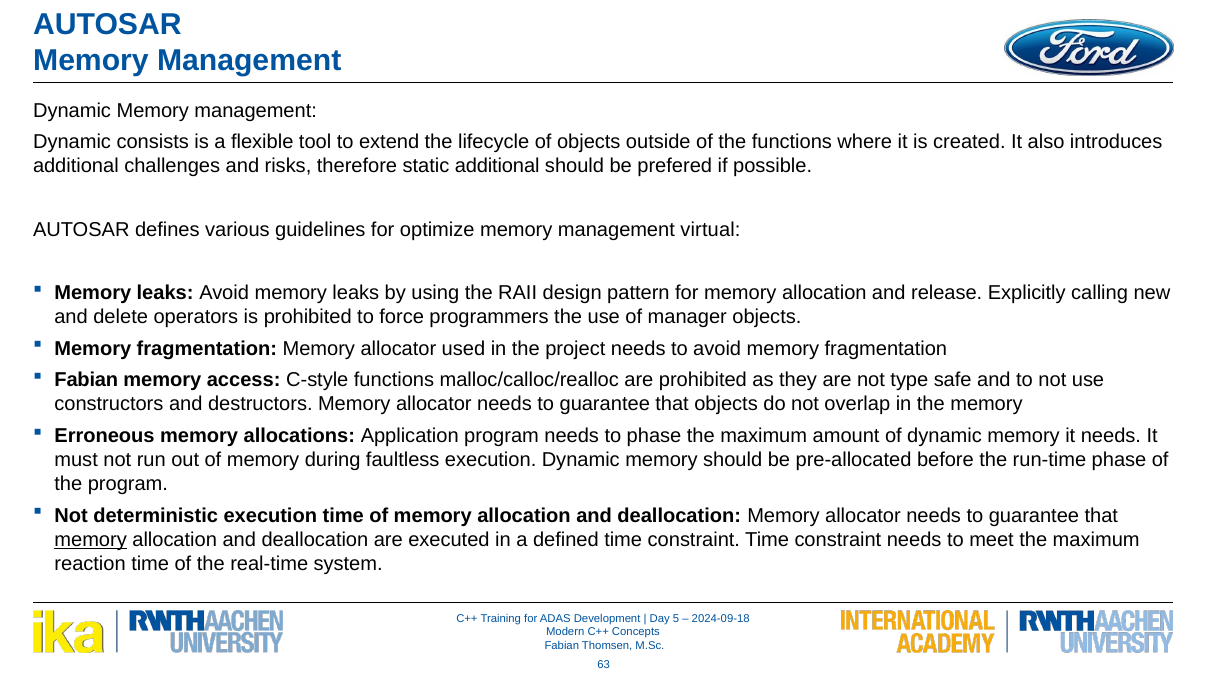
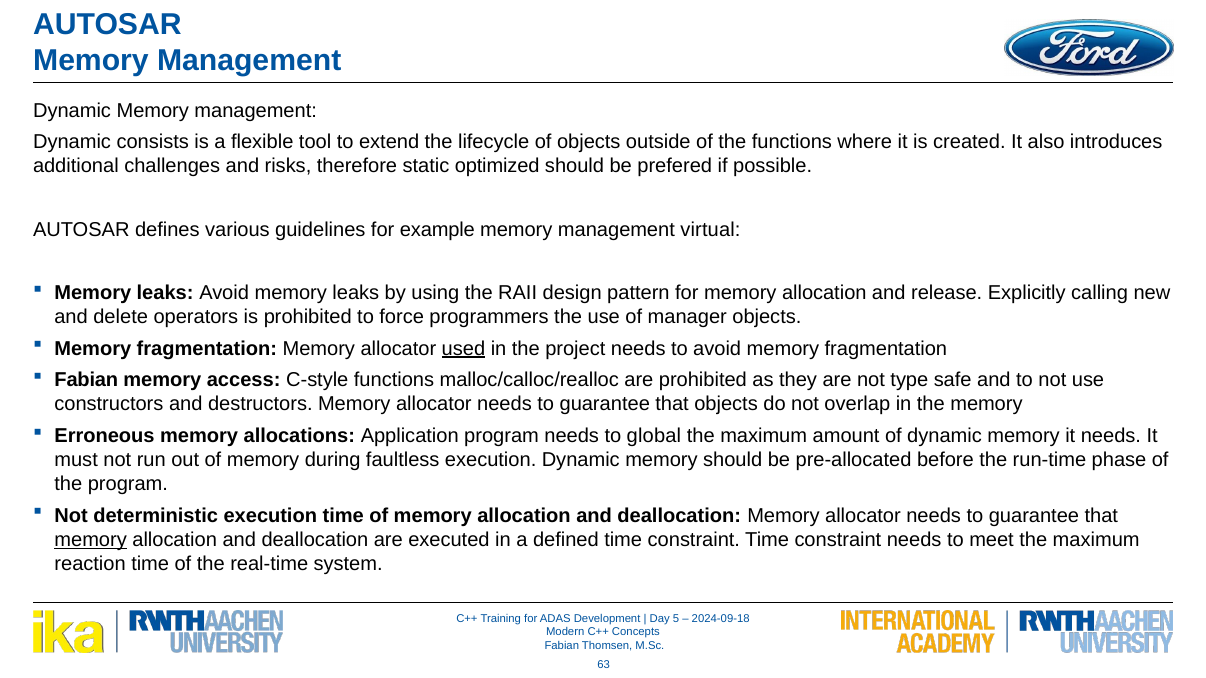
static additional: additional -> optimized
optimize: optimize -> example
used underline: none -> present
to phase: phase -> global
